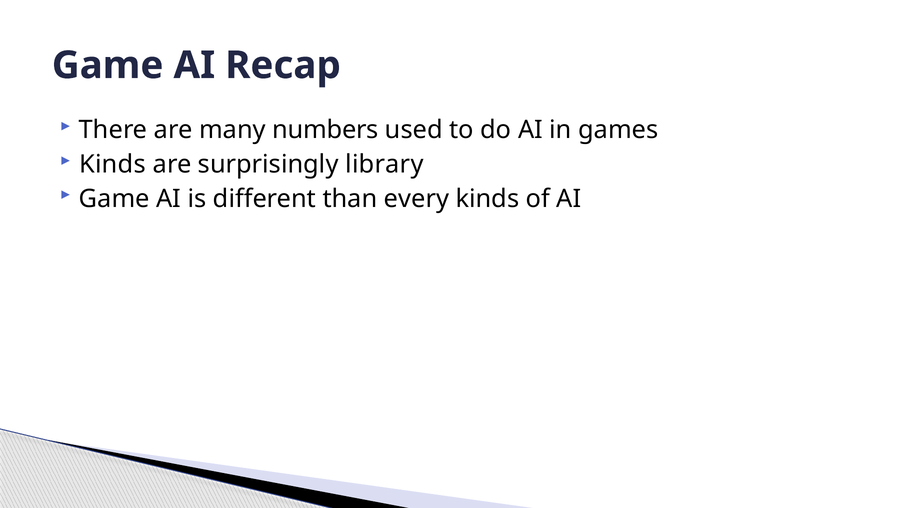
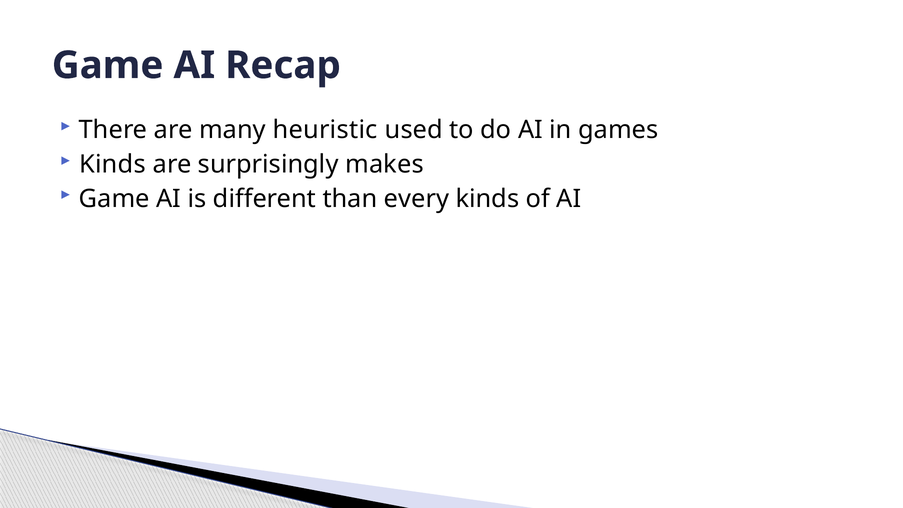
numbers: numbers -> heuristic
library: library -> makes
